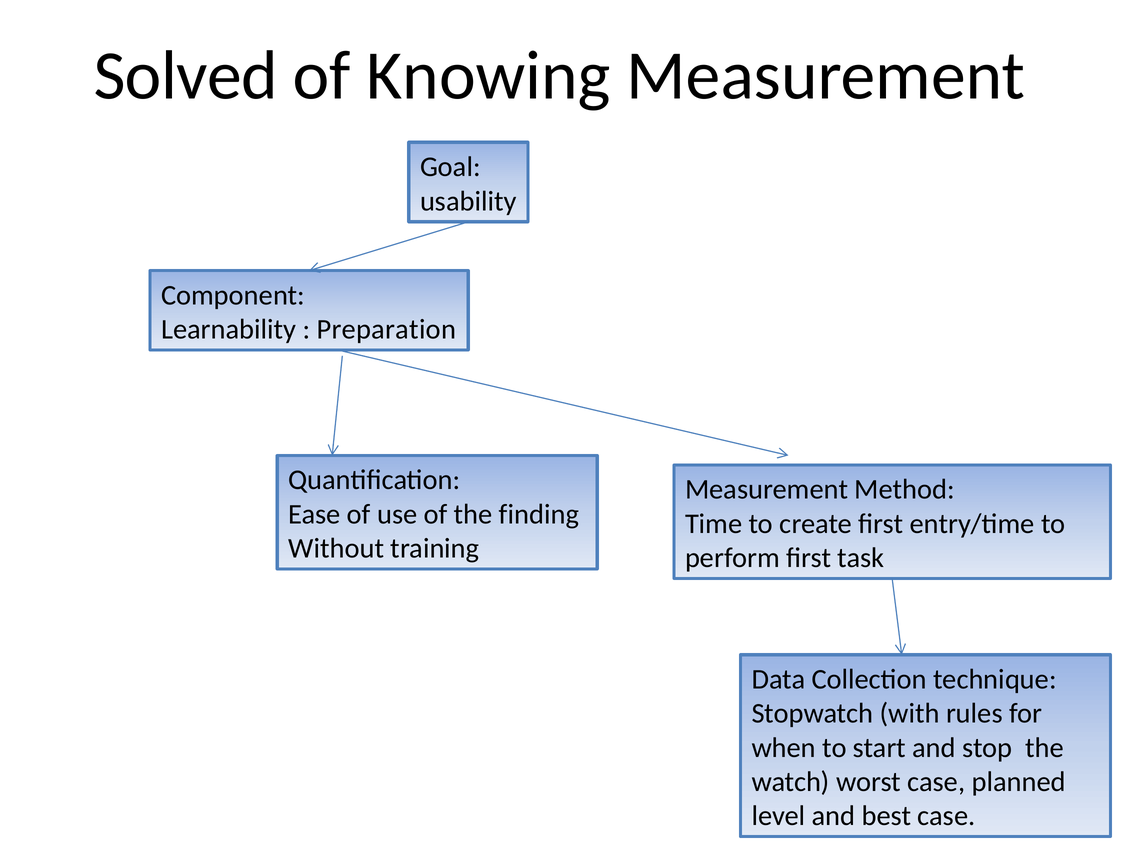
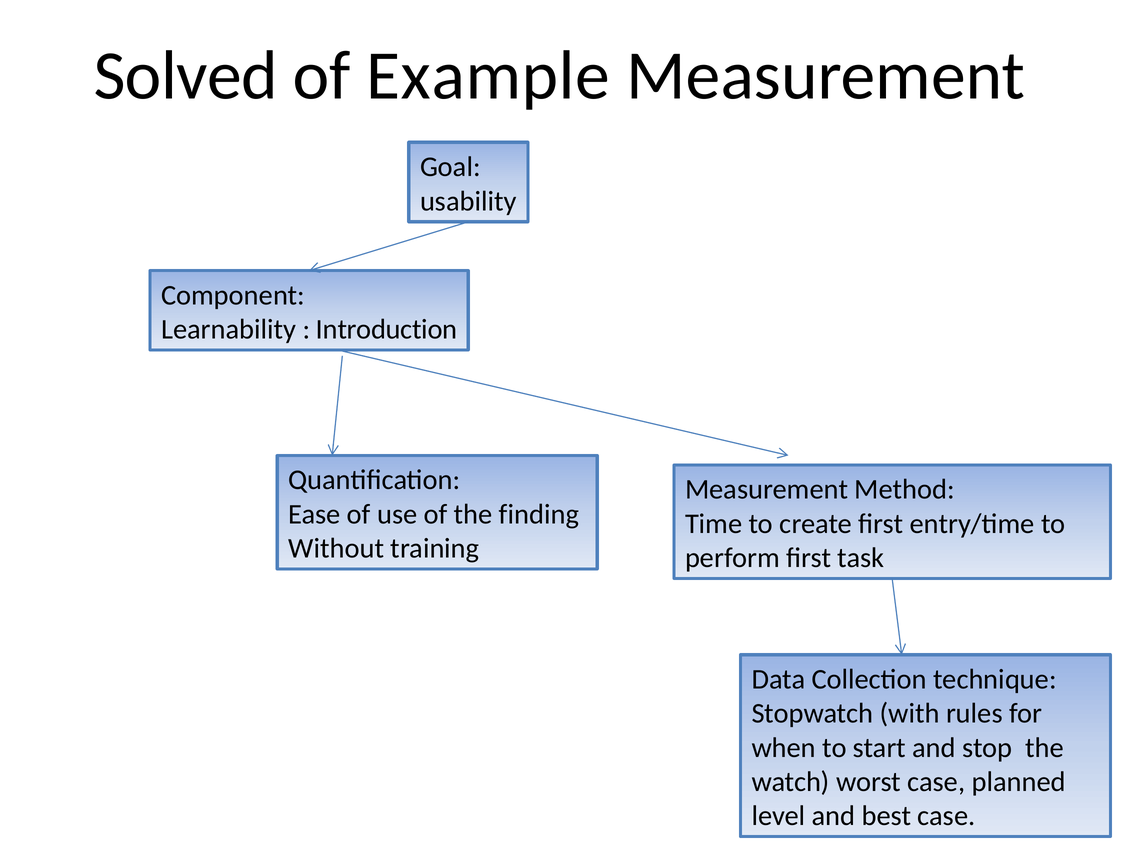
Knowing: Knowing -> Example
Preparation: Preparation -> Introduction
